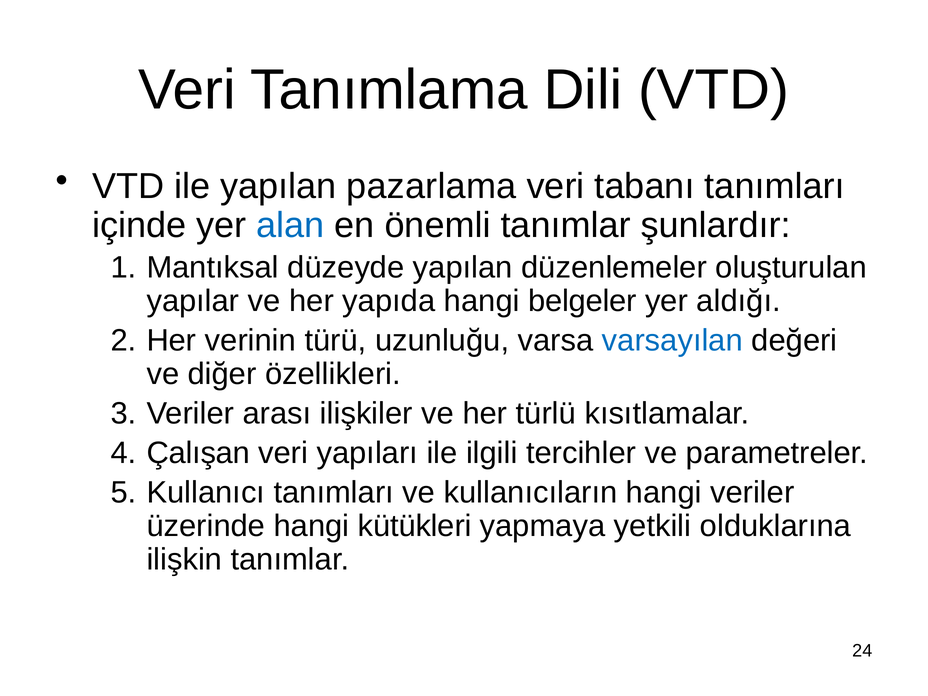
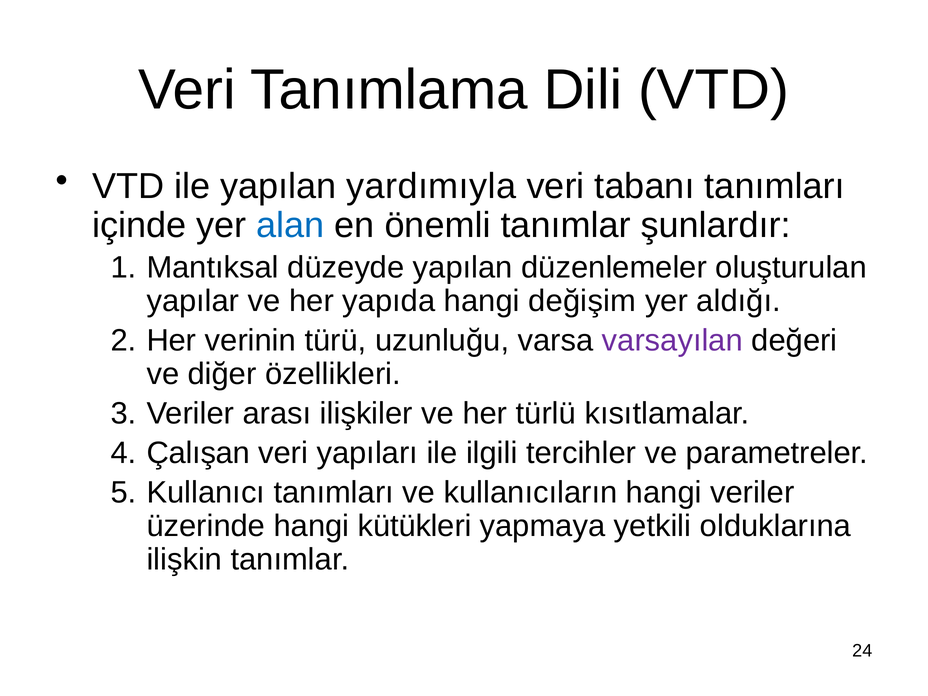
pazarlama: pazarlama -> yardımıyla
belgeler: belgeler -> değişim
varsayılan colour: blue -> purple
